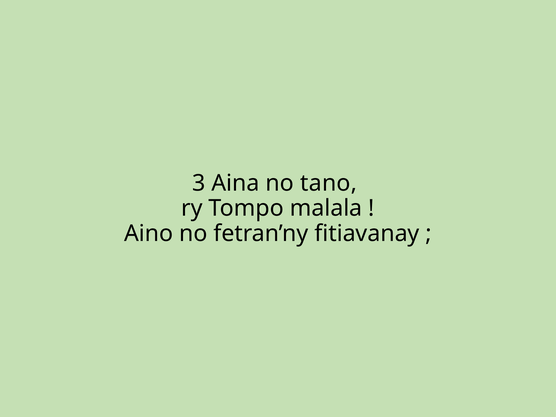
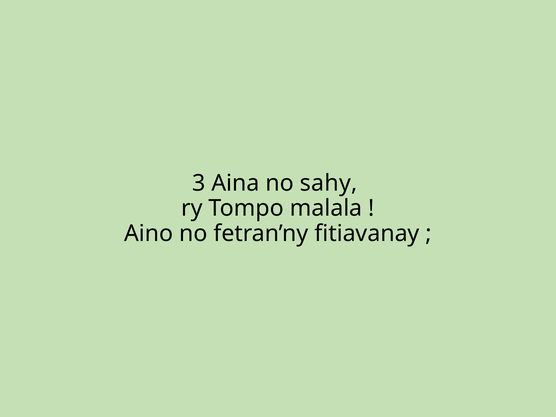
tano: tano -> sahy
